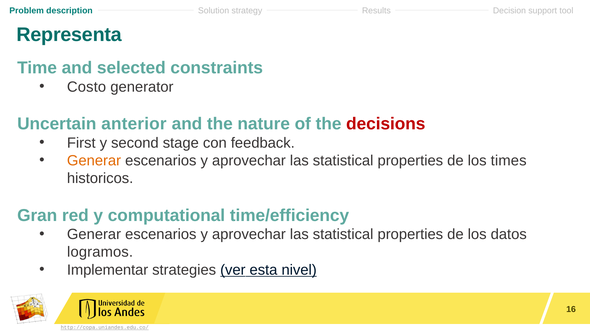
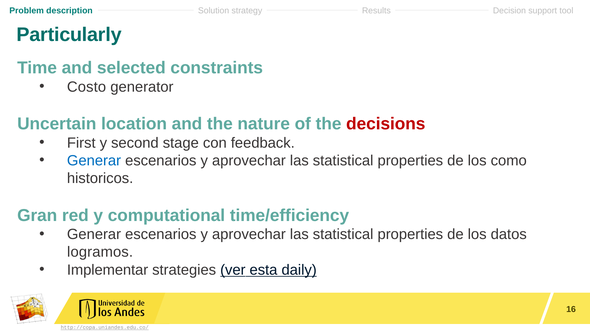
Representa: Representa -> Particularly
anterior: anterior -> location
Generar at (94, 161) colour: orange -> blue
times: times -> como
nivel: nivel -> daily
